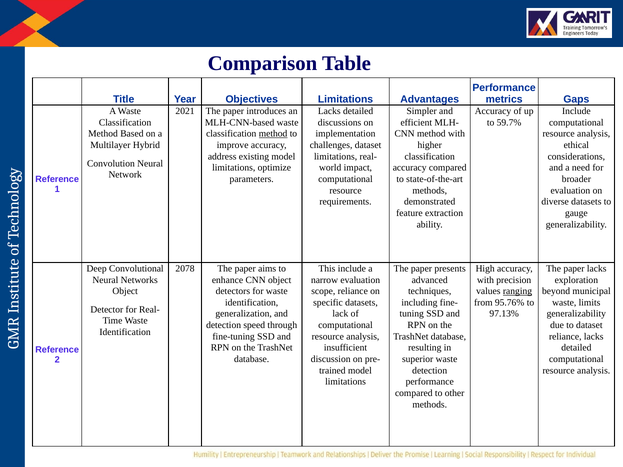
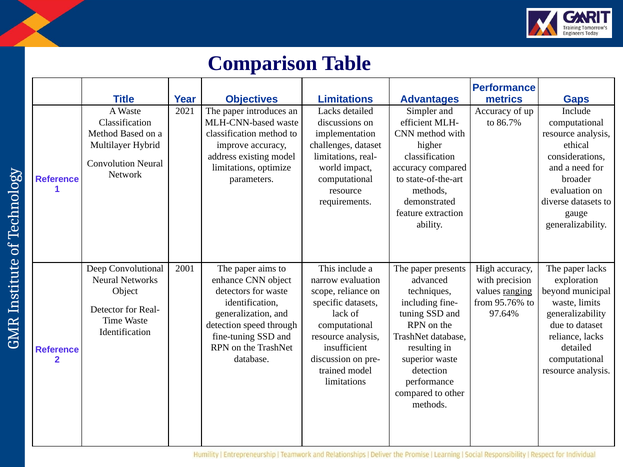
59.7%: 59.7% -> 86.7%
method at (273, 134) underline: present -> none
2078: 2078 -> 2001
97.13%: 97.13% -> 97.64%
